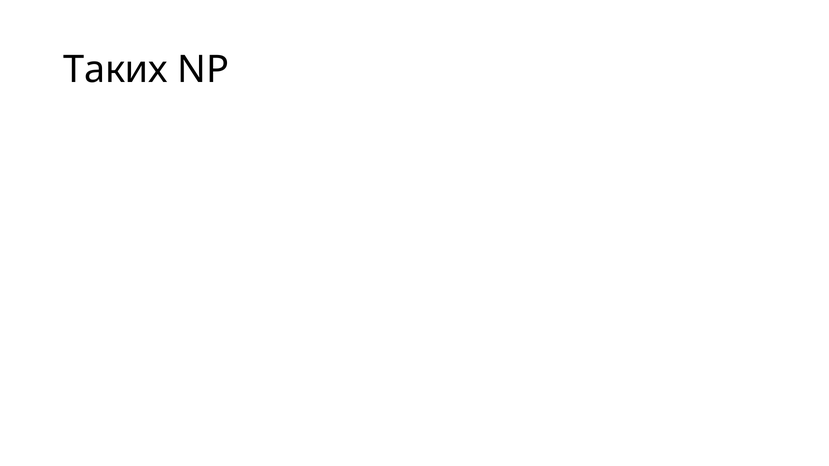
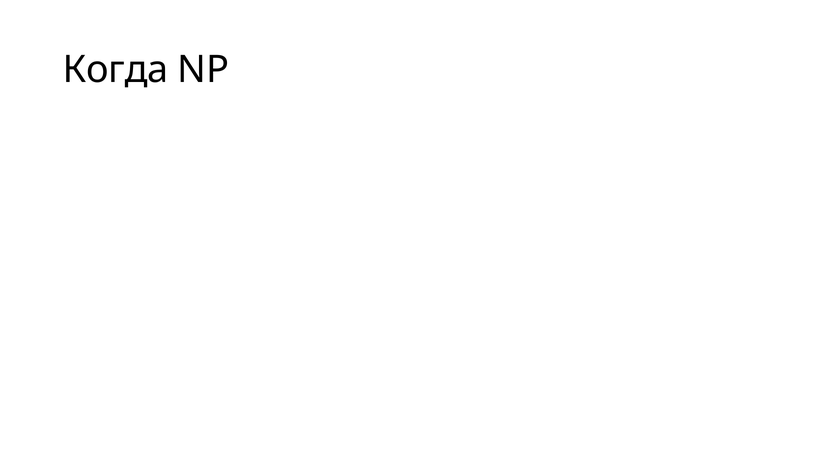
Таких: Таких -> Когда
